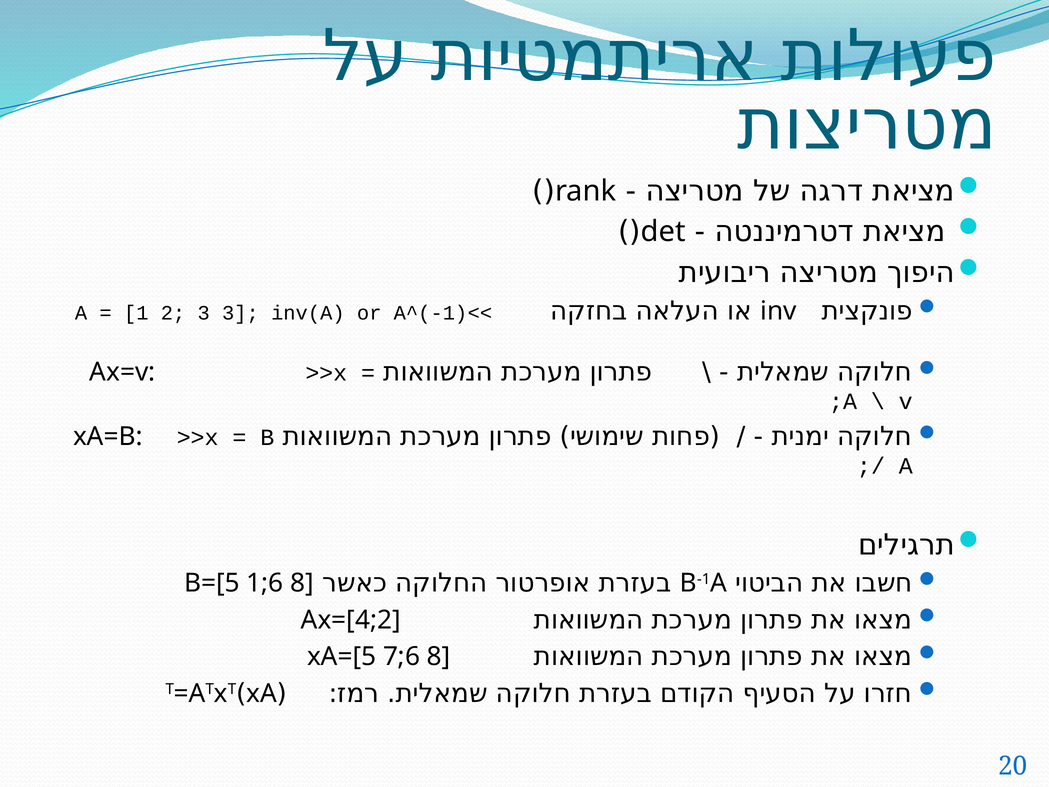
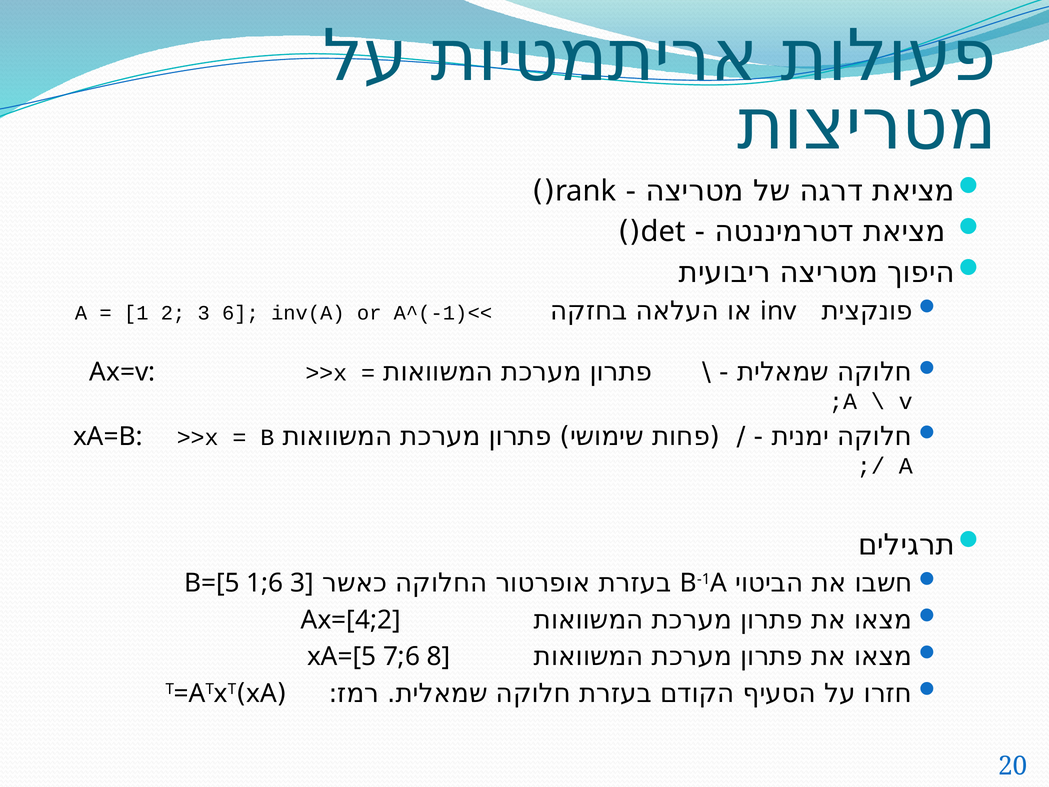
3 3: 3 -> 6
1;6 8: 8 -> 3
